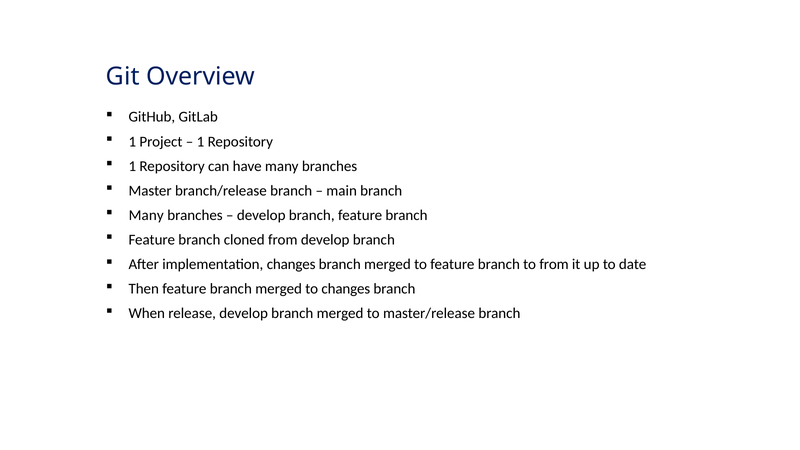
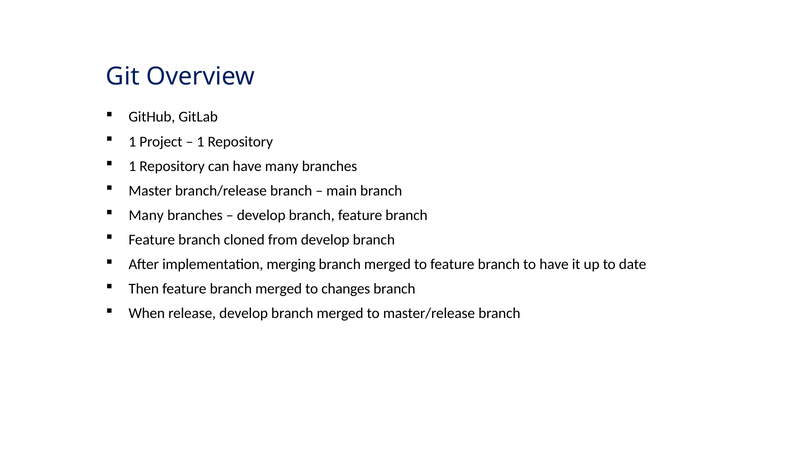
implementation changes: changes -> merging
to from: from -> have
